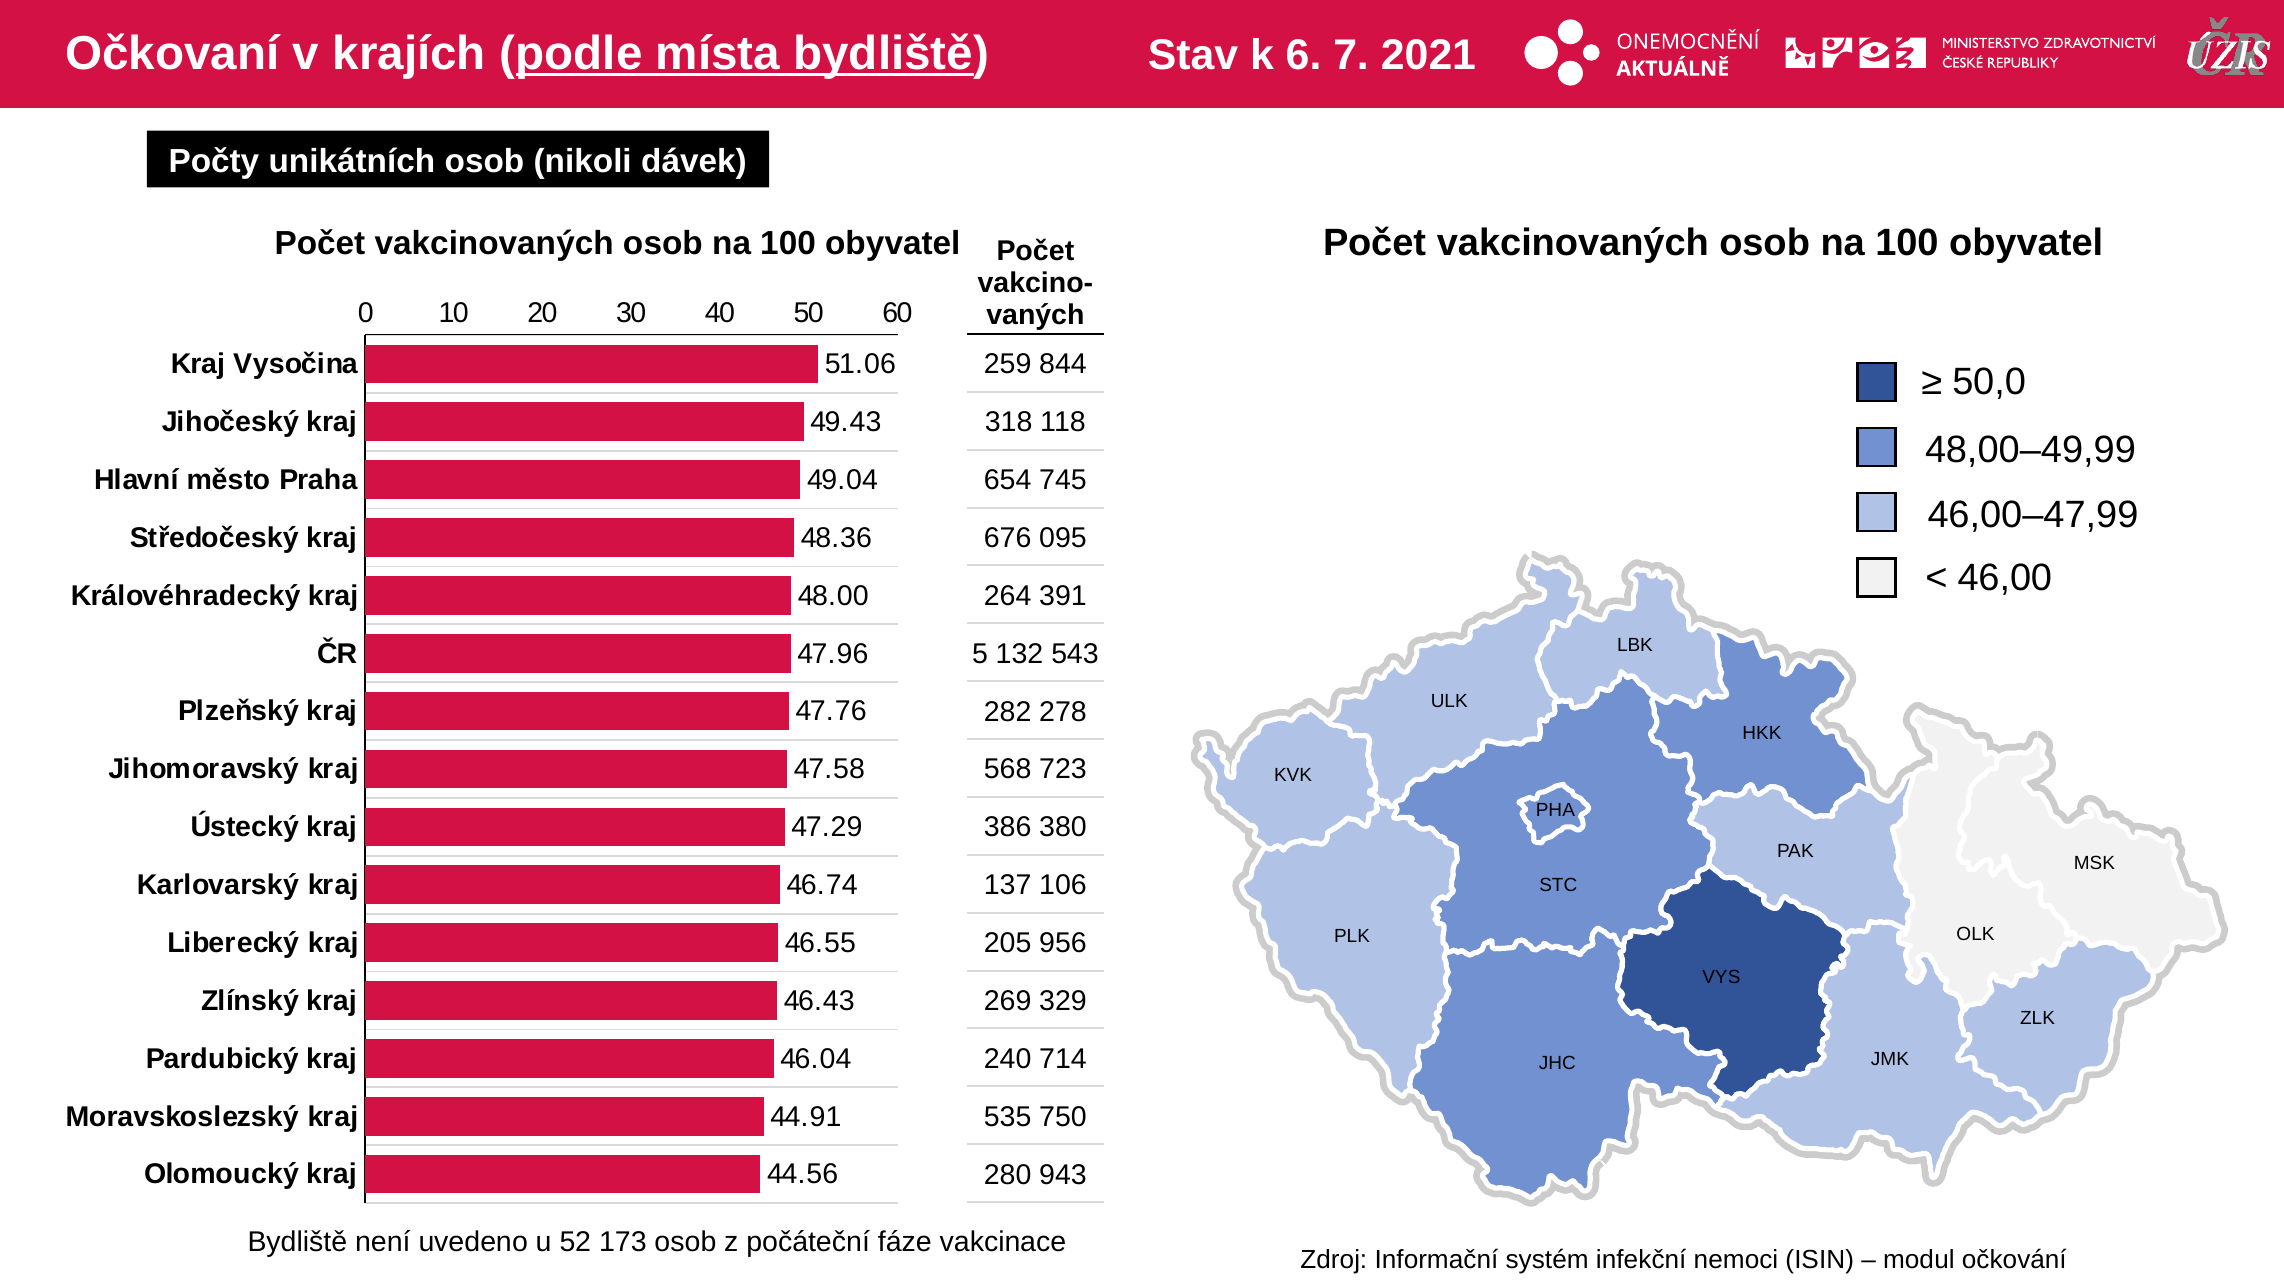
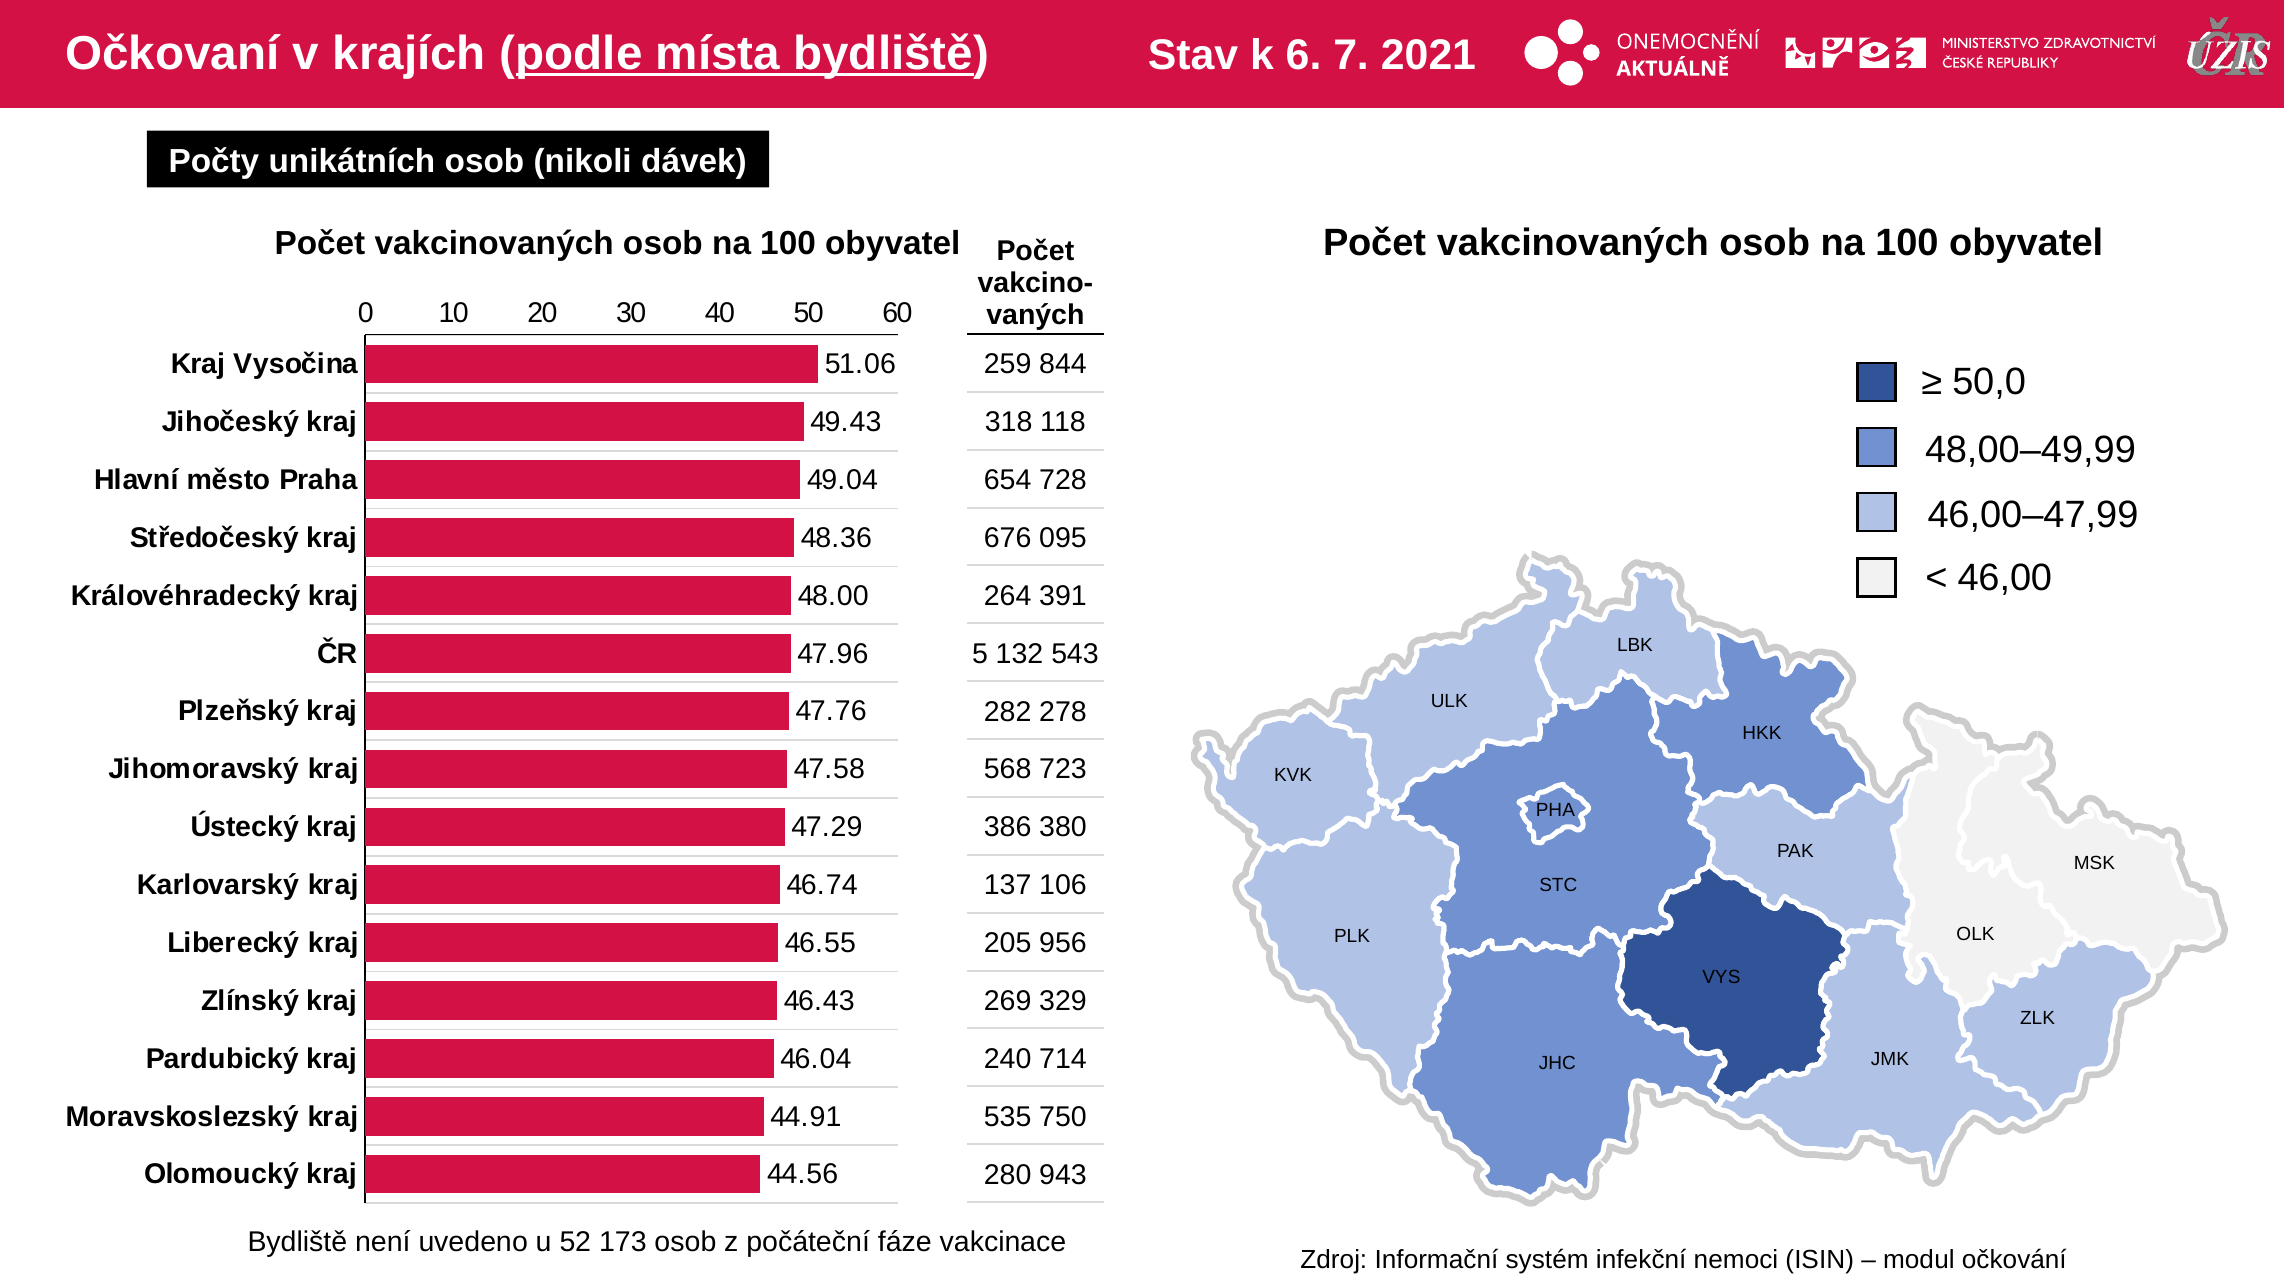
745: 745 -> 728
